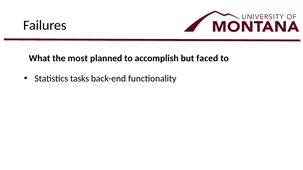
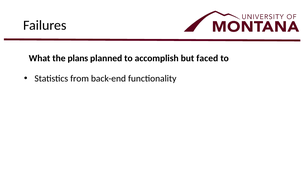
most: most -> plans
tasks: tasks -> from
